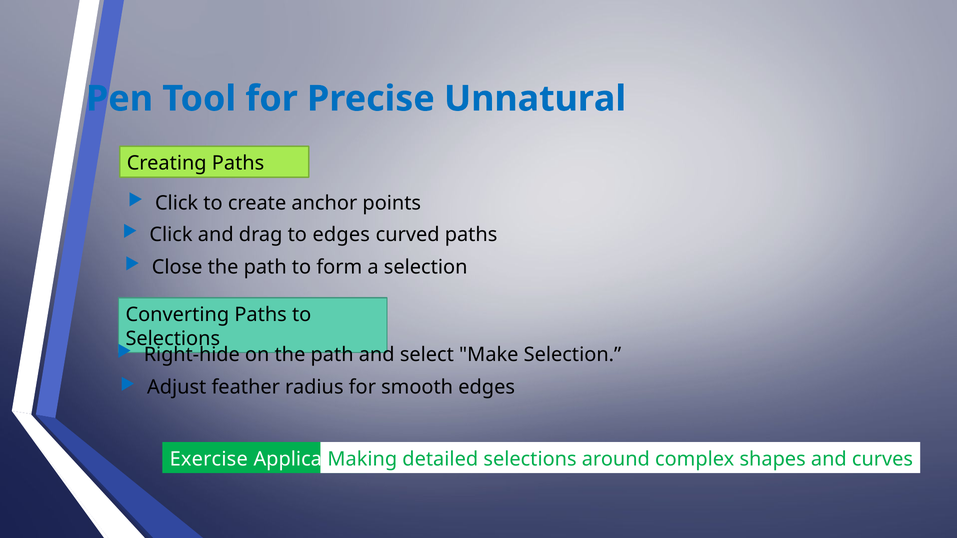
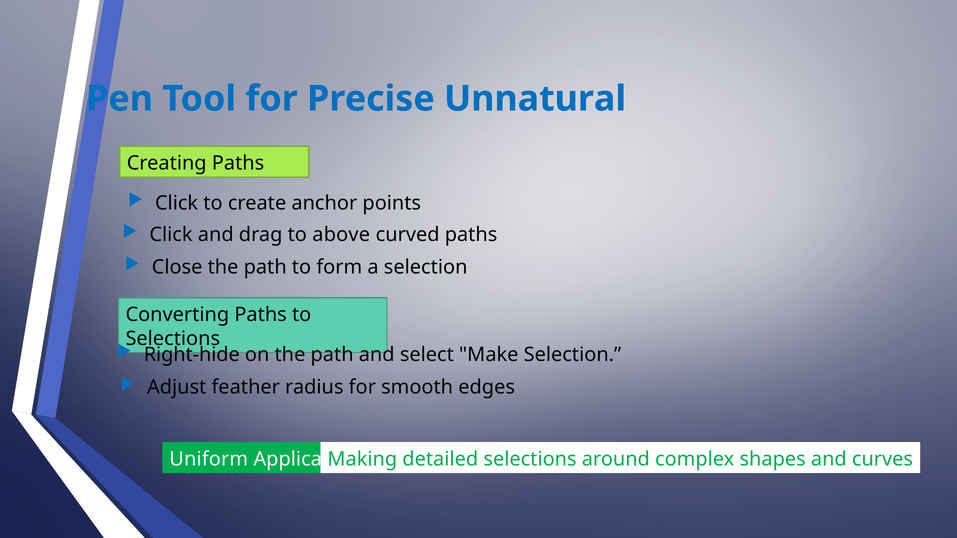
to edges: edges -> above
Exercise: Exercise -> Uniform
